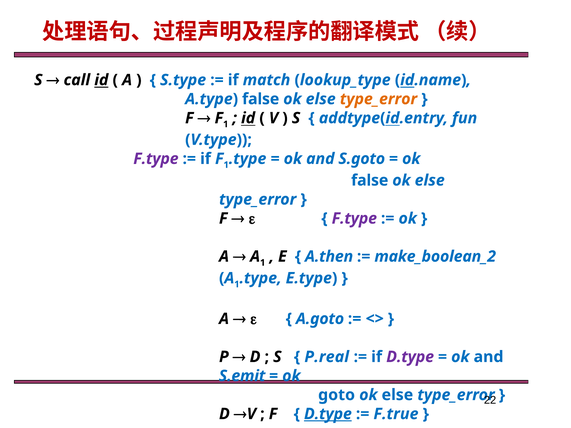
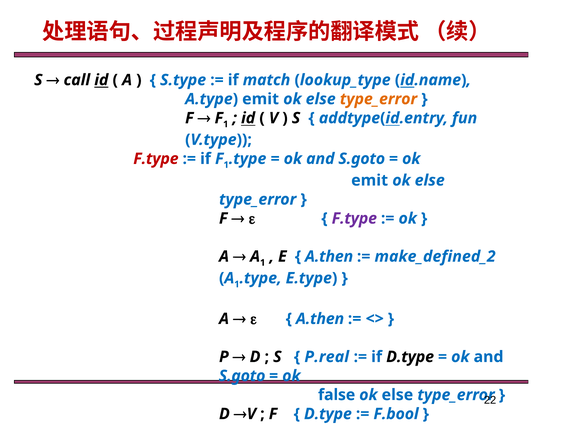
A.type false: false -> emit
F.type at (156, 159) colour: purple -> red
false at (370, 180): false -> emit
make_boolean_2: make_boolean_2 -> make_defined_2
A.goto at (320, 319): A.goto -> A.then
D.type at (410, 357) colour: purple -> black
S.emit at (242, 376): S.emit -> S.goto
goto: goto -> false
D.type at (328, 414) underline: present -> none
F.true: F.true -> F.bool
